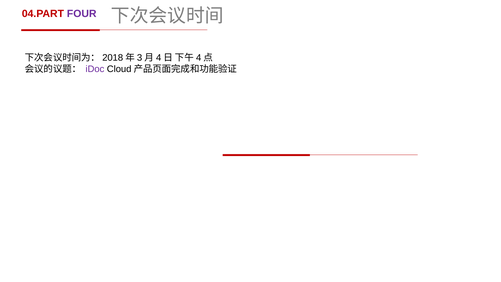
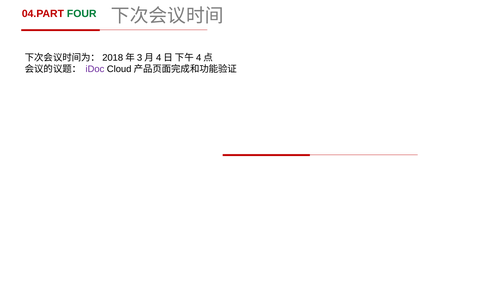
FOUR colour: purple -> green
